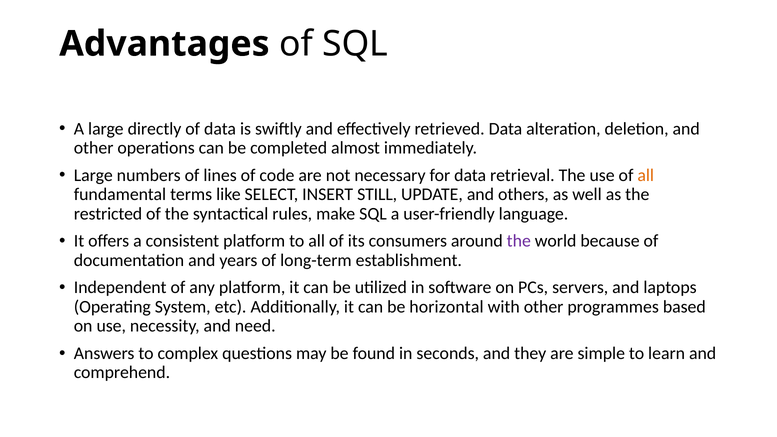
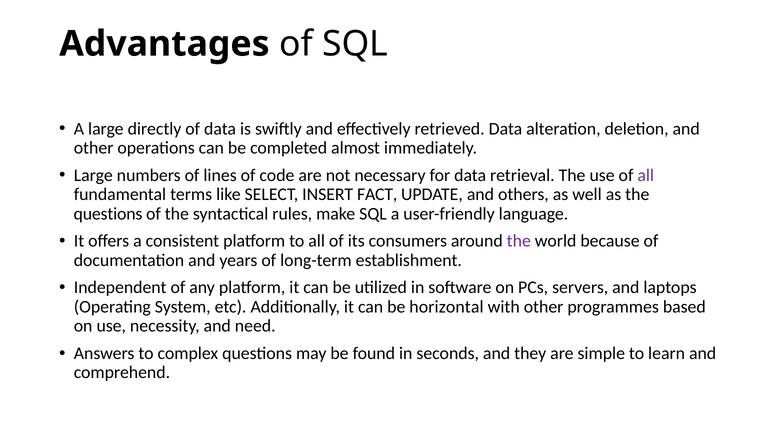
all at (646, 175) colour: orange -> purple
STILL: STILL -> FACT
restricted at (108, 214): restricted -> questions
